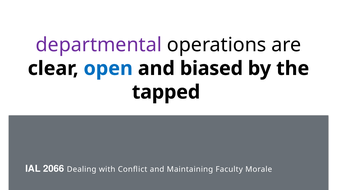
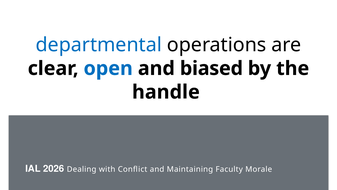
departmental colour: purple -> blue
tapped: tapped -> handle
2066: 2066 -> 2026
